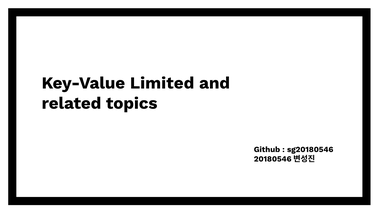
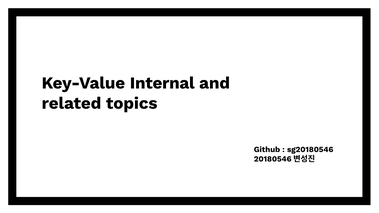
Limited: Limited -> Internal
